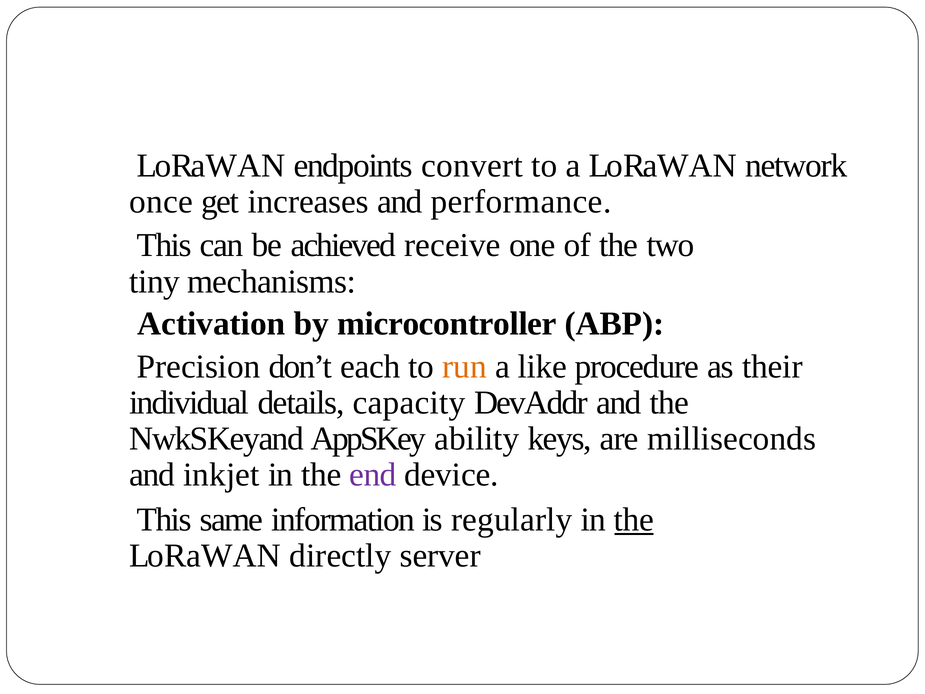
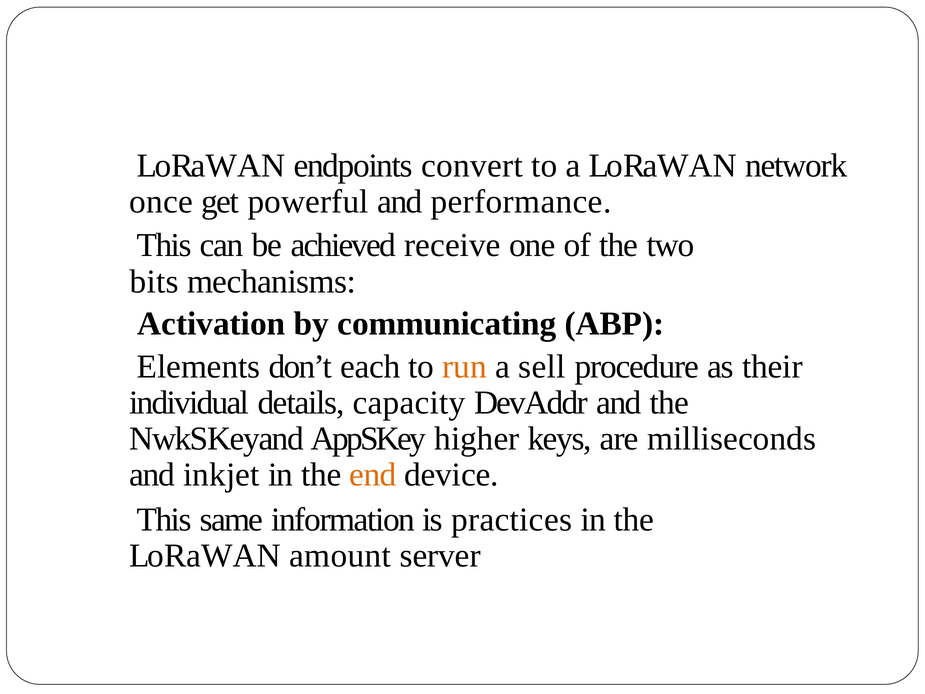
increases: increases -> powerful
tiny: tiny -> bits
microcontroller: microcontroller -> communicating
Precision: Precision -> Elements
like: like -> sell
ability: ability -> higher
end colour: purple -> orange
regularly: regularly -> practices
the at (634, 520) underline: present -> none
directly: directly -> amount
